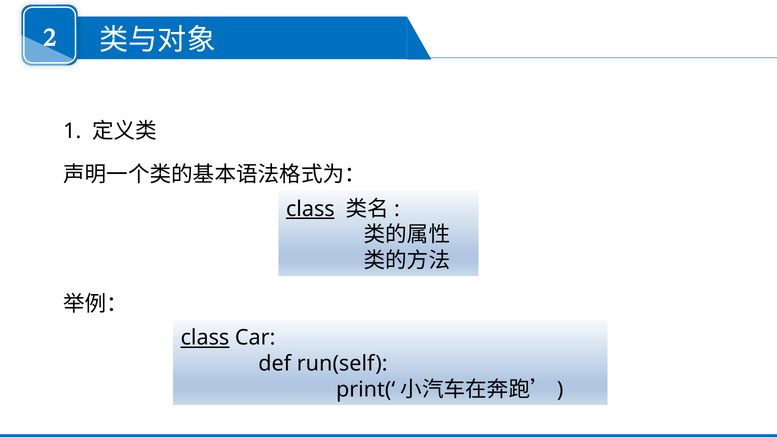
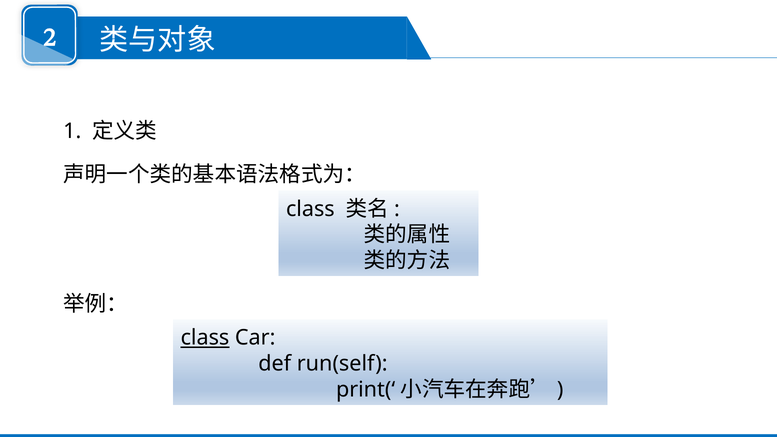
class at (310, 209) underline: present -> none
